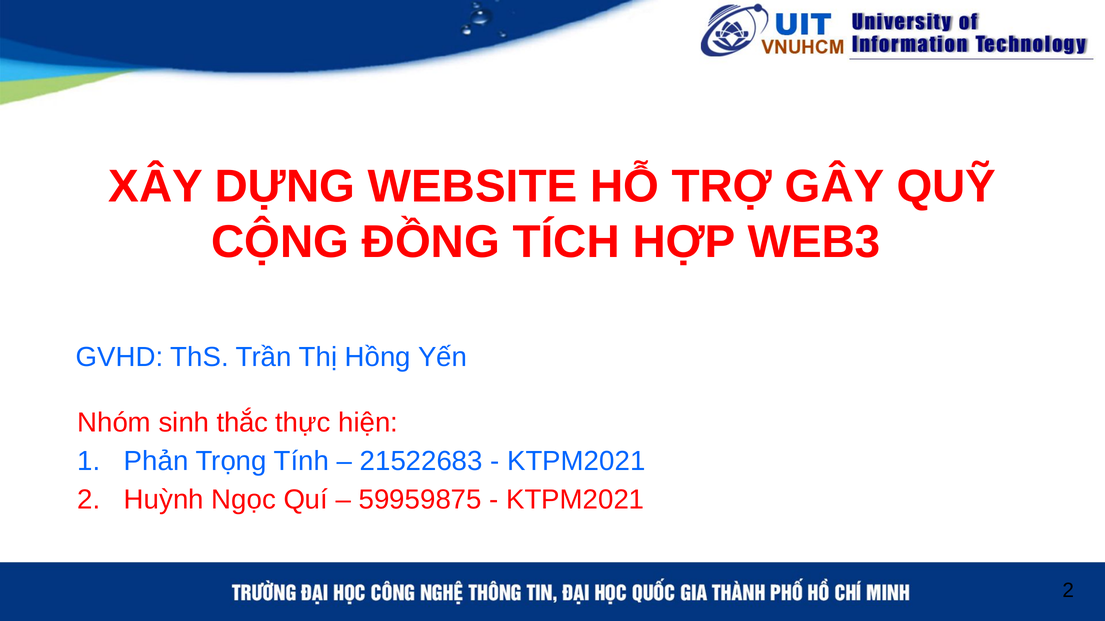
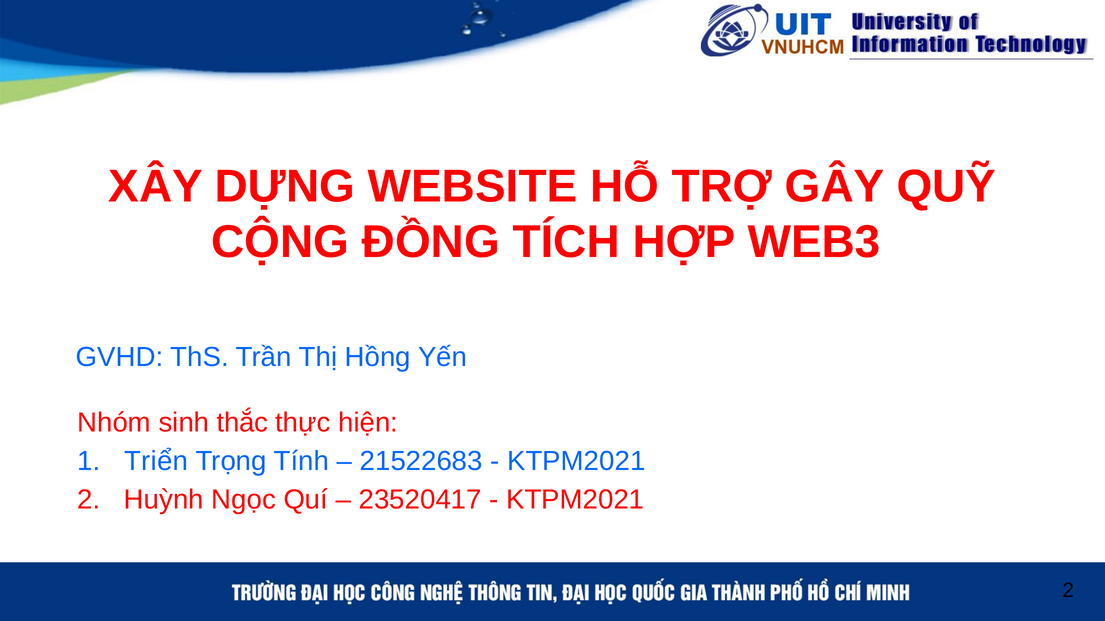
Phản: Phản -> Triển
59959875: 59959875 -> 23520417
